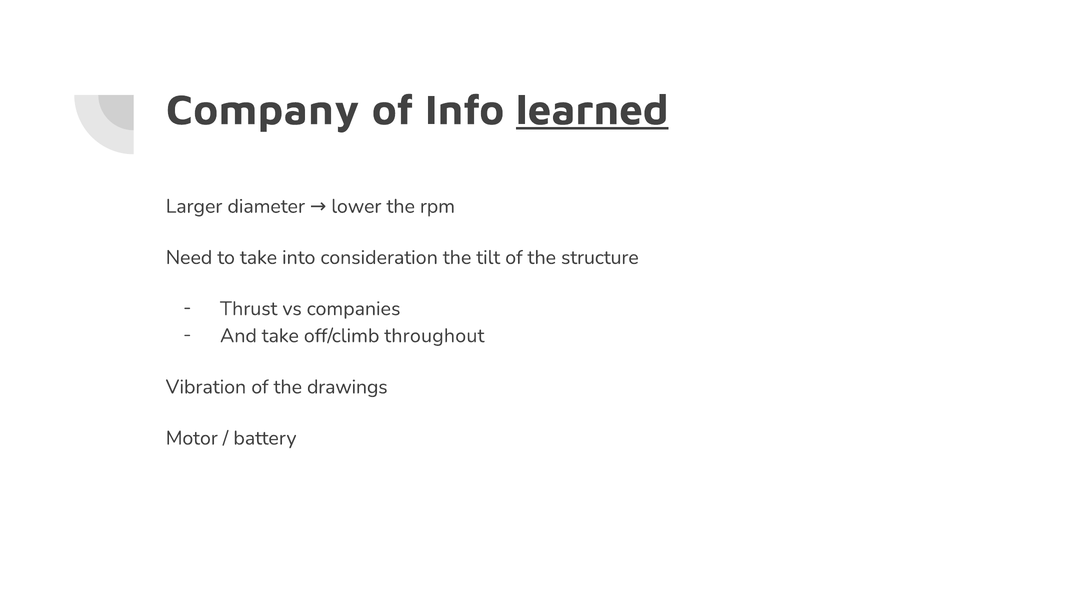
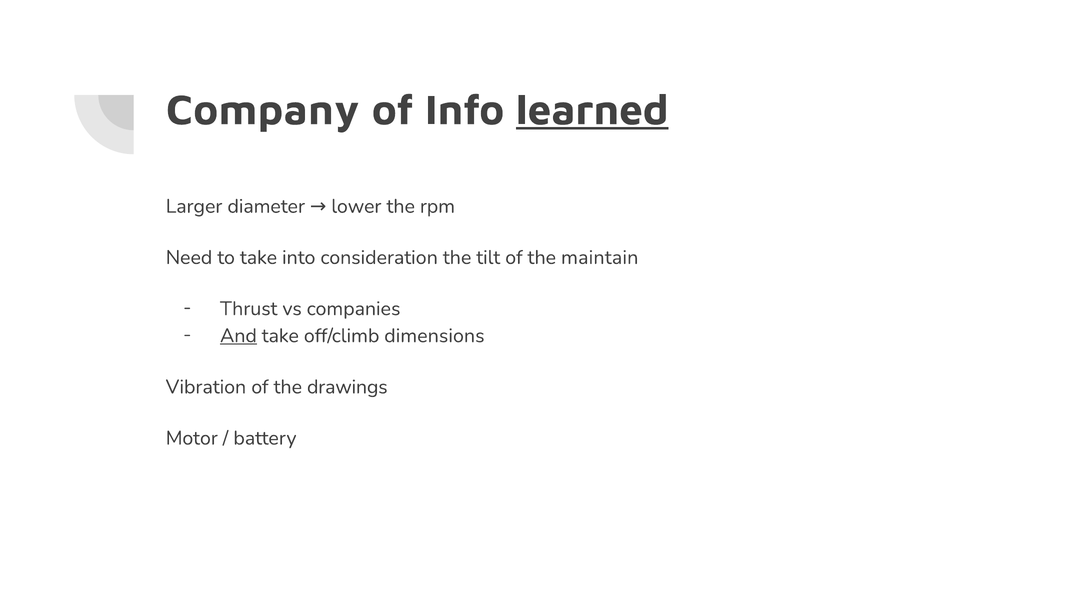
structure: structure -> maintain
And underline: none -> present
throughout: throughout -> dimensions
